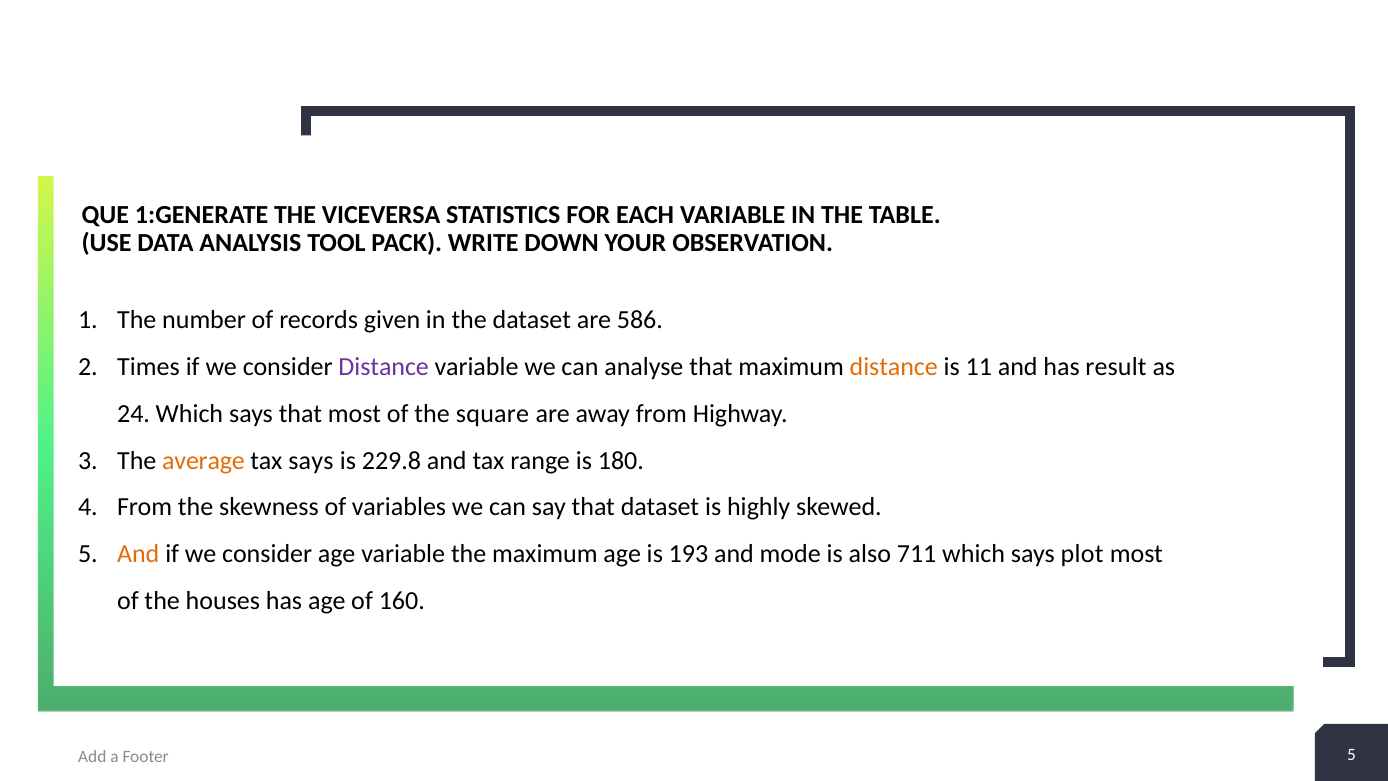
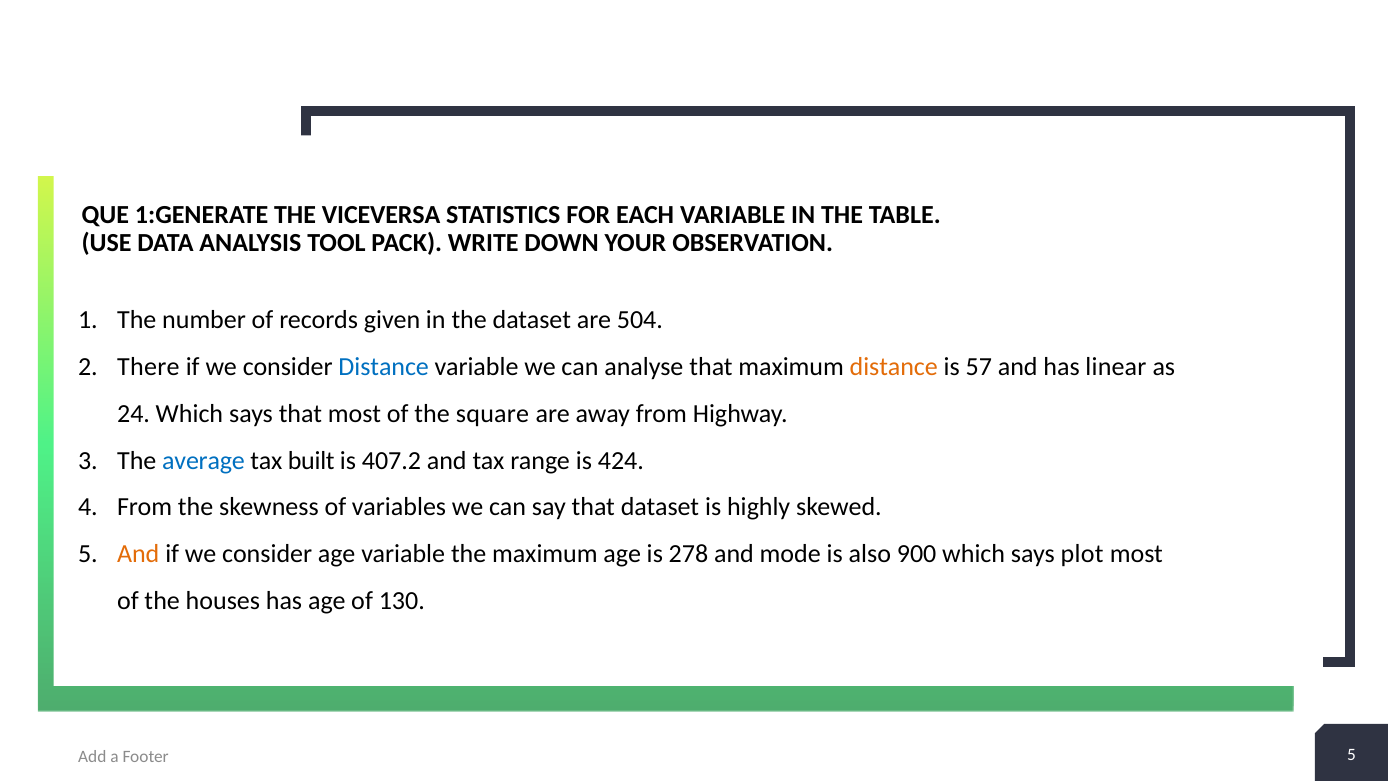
586: 586 -> 504
Times: Times -> There
Distance at (384, 367) colour: purple -> blue
11: 11 -> 57
result: result -> linear
average colour: orange -> blue
tax says: says -> built
229.8: 229.8 -> 407.2
180: 180 -> 424
193: 193 -> 278
711: 711 -> 900
160: 160 -> 130
